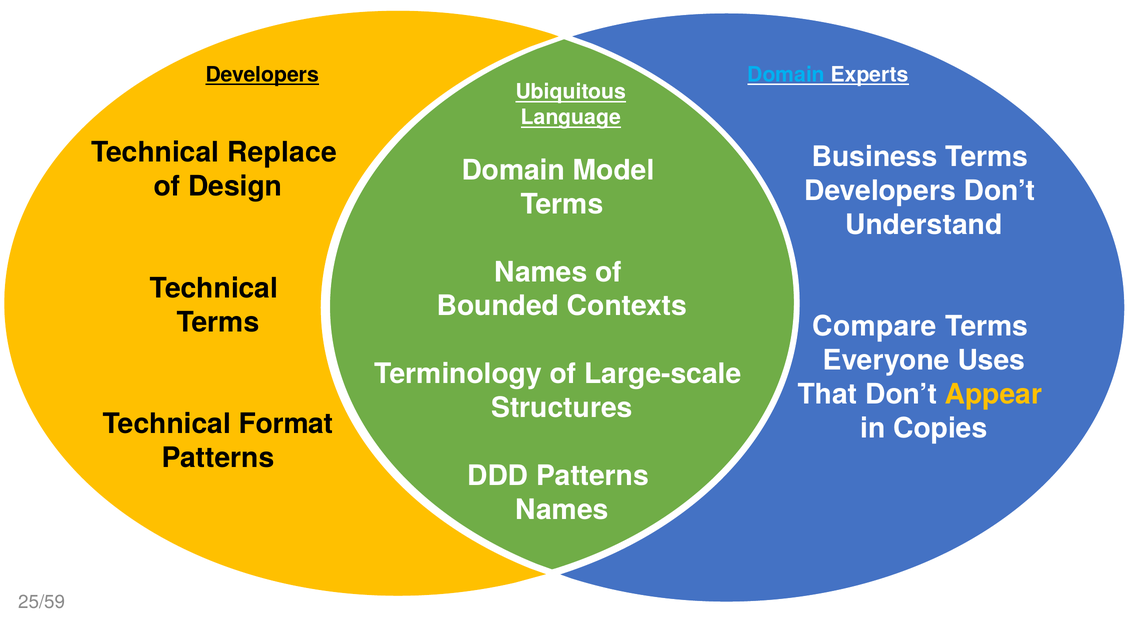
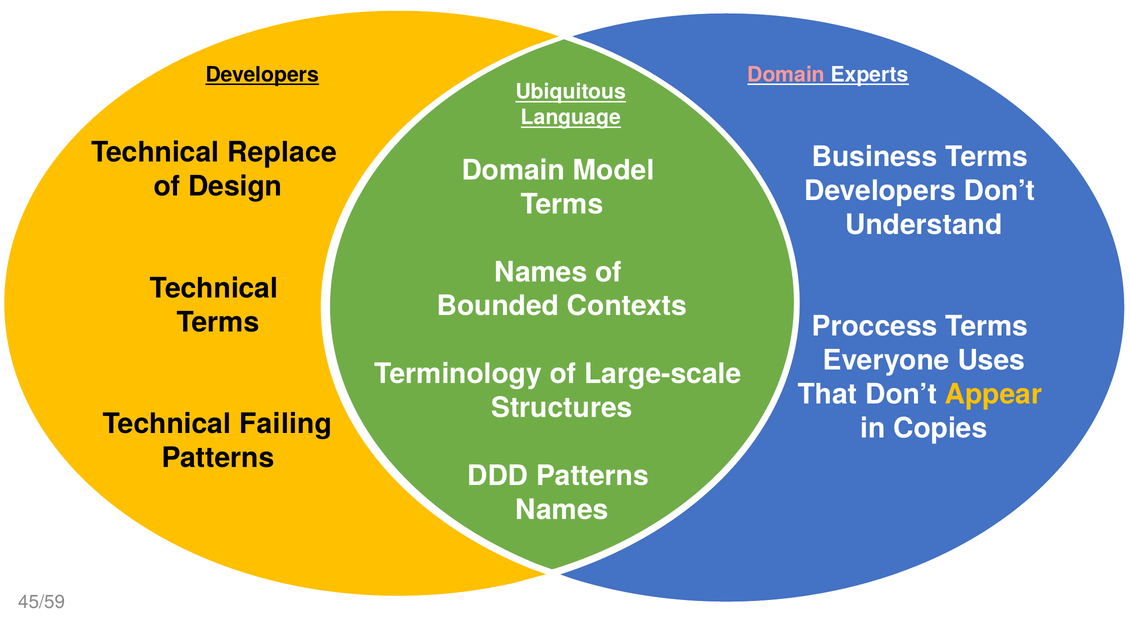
Domain at (786, 74) colour: light blue -> pink
Compare: Compare -> Proccess
Format: Format -> Failing
25/59: 25/59 -> 45/59
